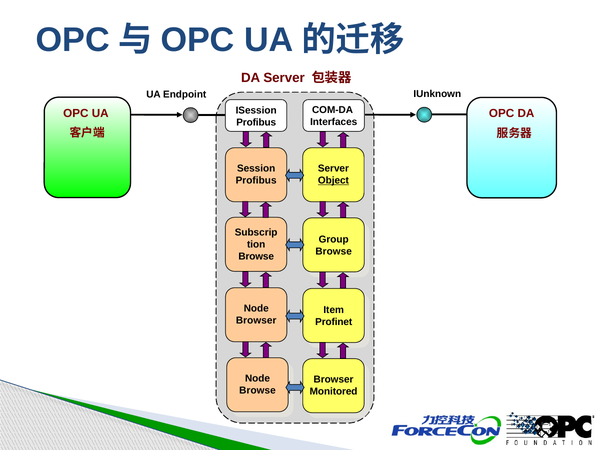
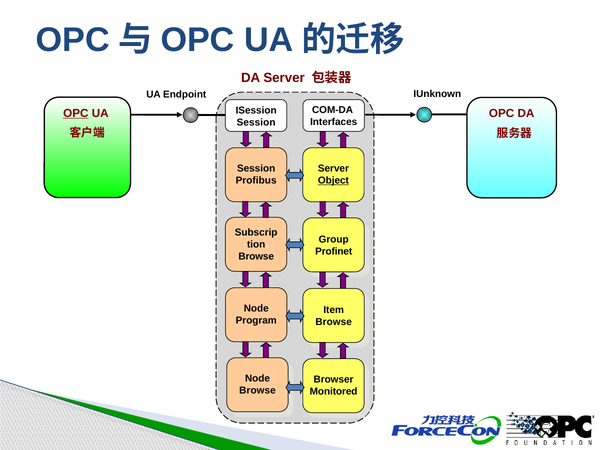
OPC at (76, 113) underline: none -> present
Profibus at (256, 122): Profibus -> Session
Browse at (334, 251): Browse -> Profinet
Browser at (256, 321): Browser -> Program
Profinet at (334, 322): Profinet -> Browse
